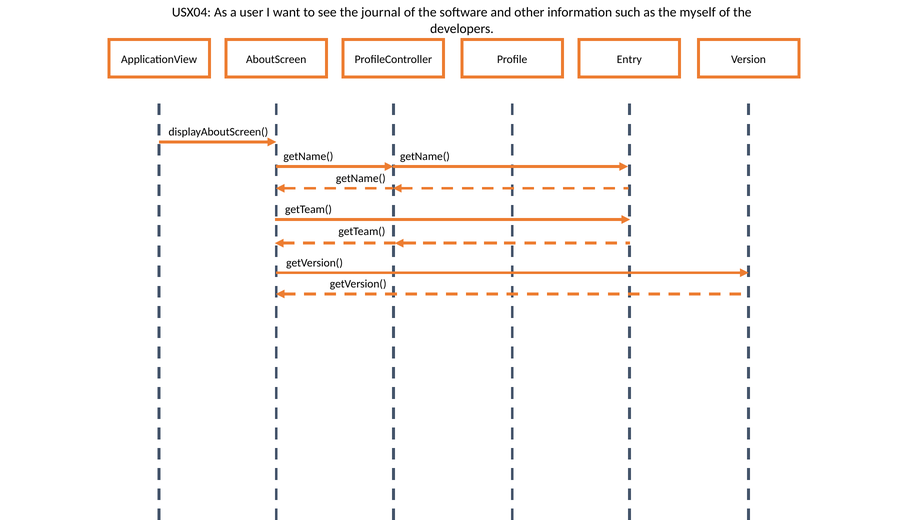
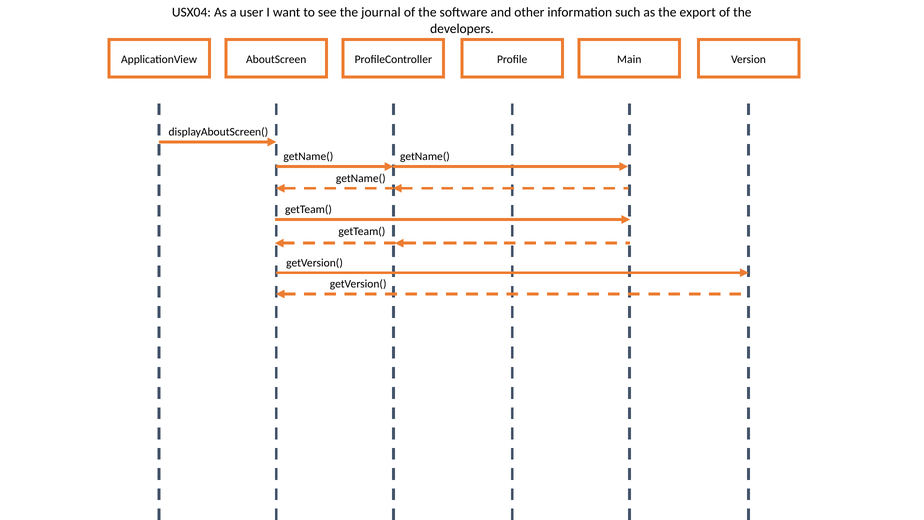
myself: myself -> export
Entry: Entry -> Main
